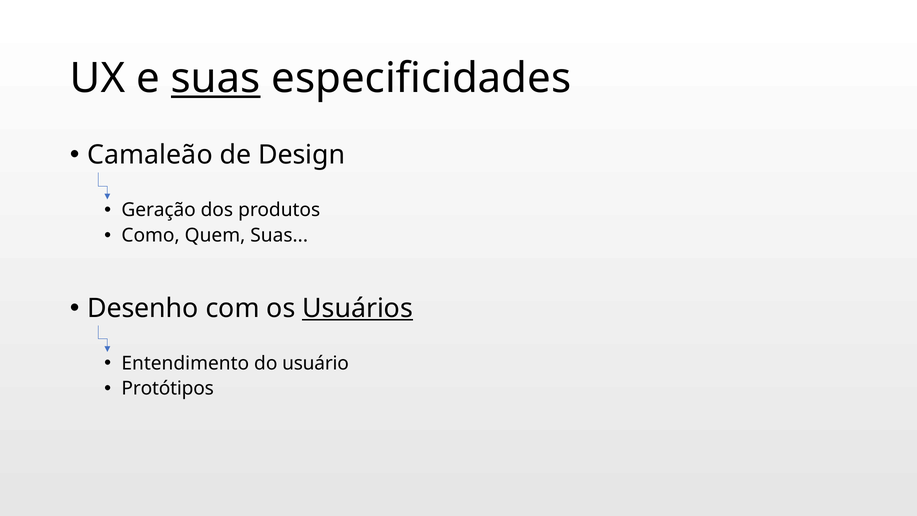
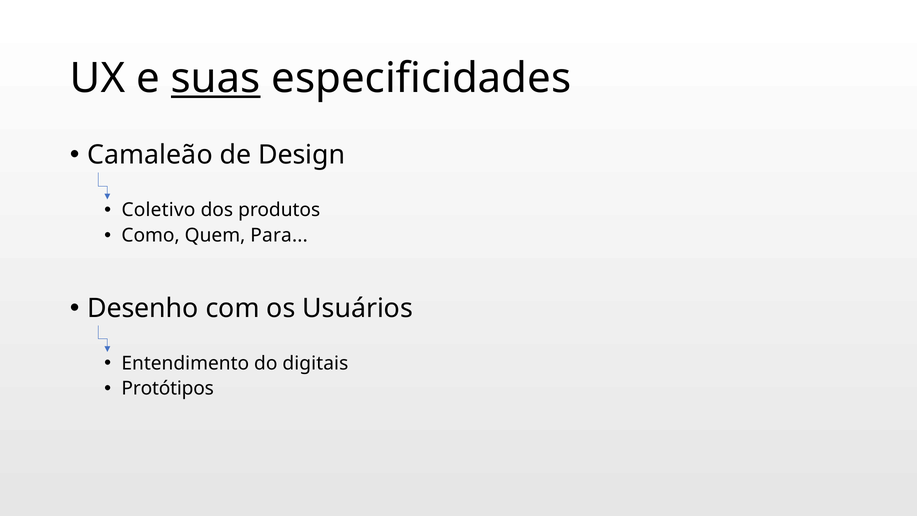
Geração: Geração -> Coletivo
Quem Suas: Suas -> Para
Usuários underline: present -> none
usuário: usuário -> digitais
